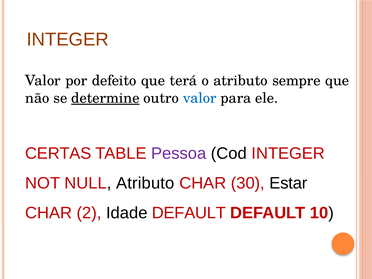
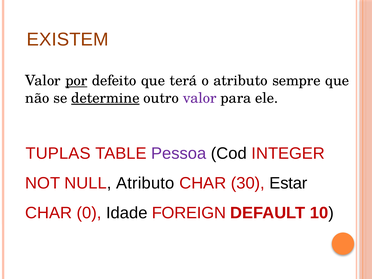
INTEGER at (68, 40): INTEGER -> EXISTEM
por underline: none -> present
valor at (200, 98) colour: blue -> purple
CERTAS: CERTAS -> TUPLAS
2: 2 -> 0
Idade DEFAULT: DEFAULT -> FOREIGN
